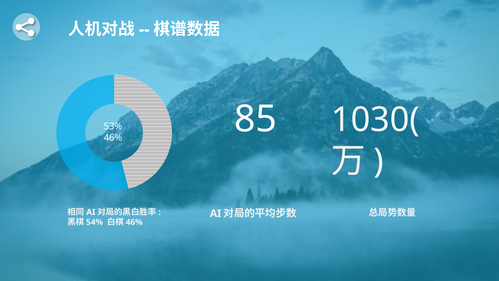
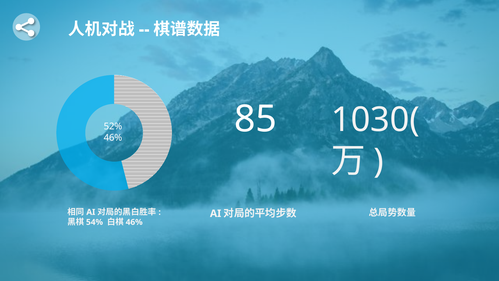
53%: 53% -> 52%
